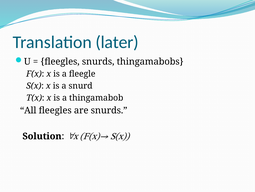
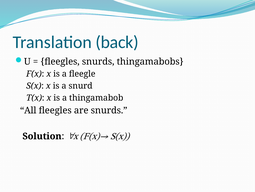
later: later -> back
